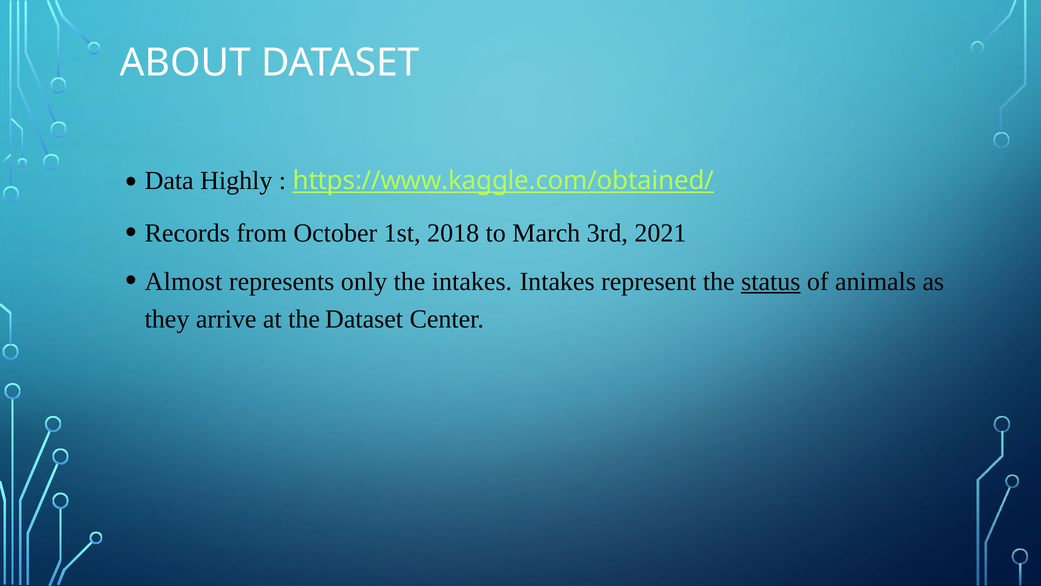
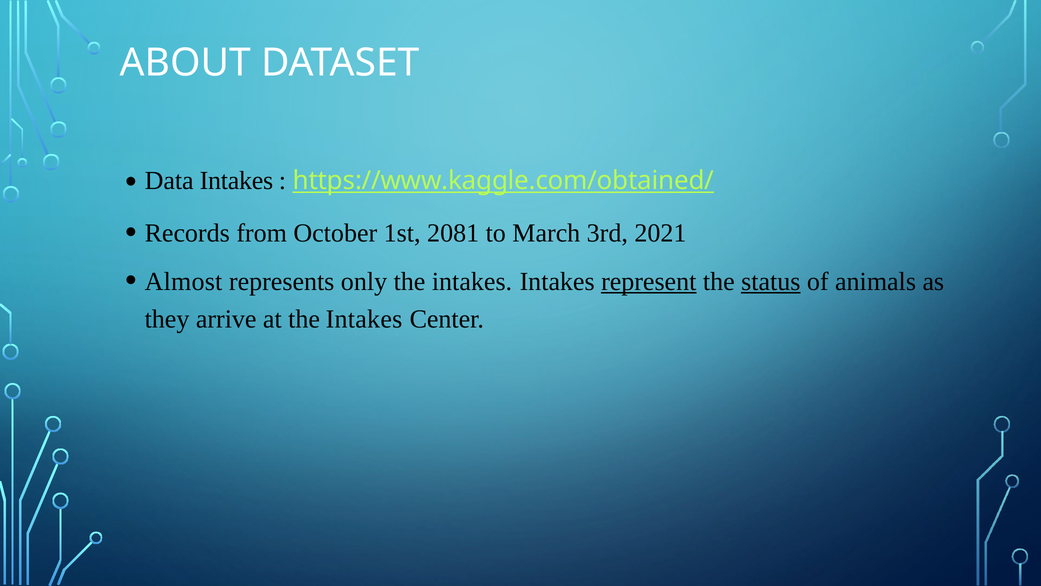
Data Highly: Highly -> Intakes
2018: 2018 -> 2081
represent underline: none -> present
at the Dataset: Dataset -> Intakes
